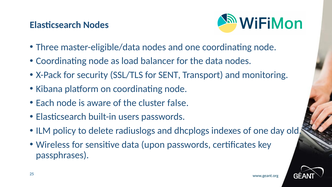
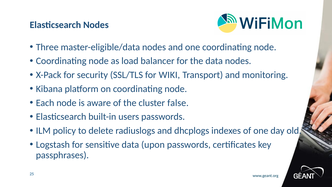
SENT: SENT -> WIKI
Wireless: Wireless -> Logstash
